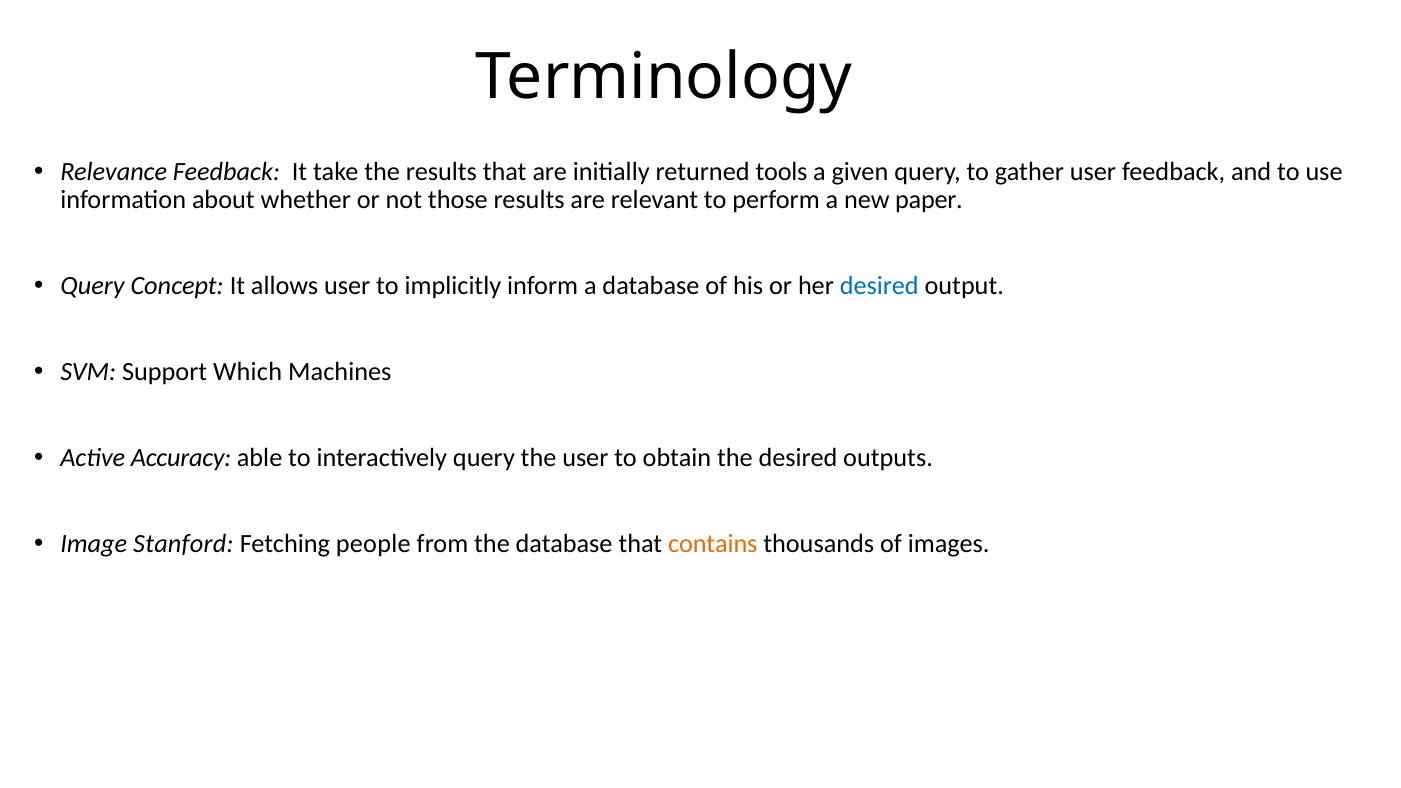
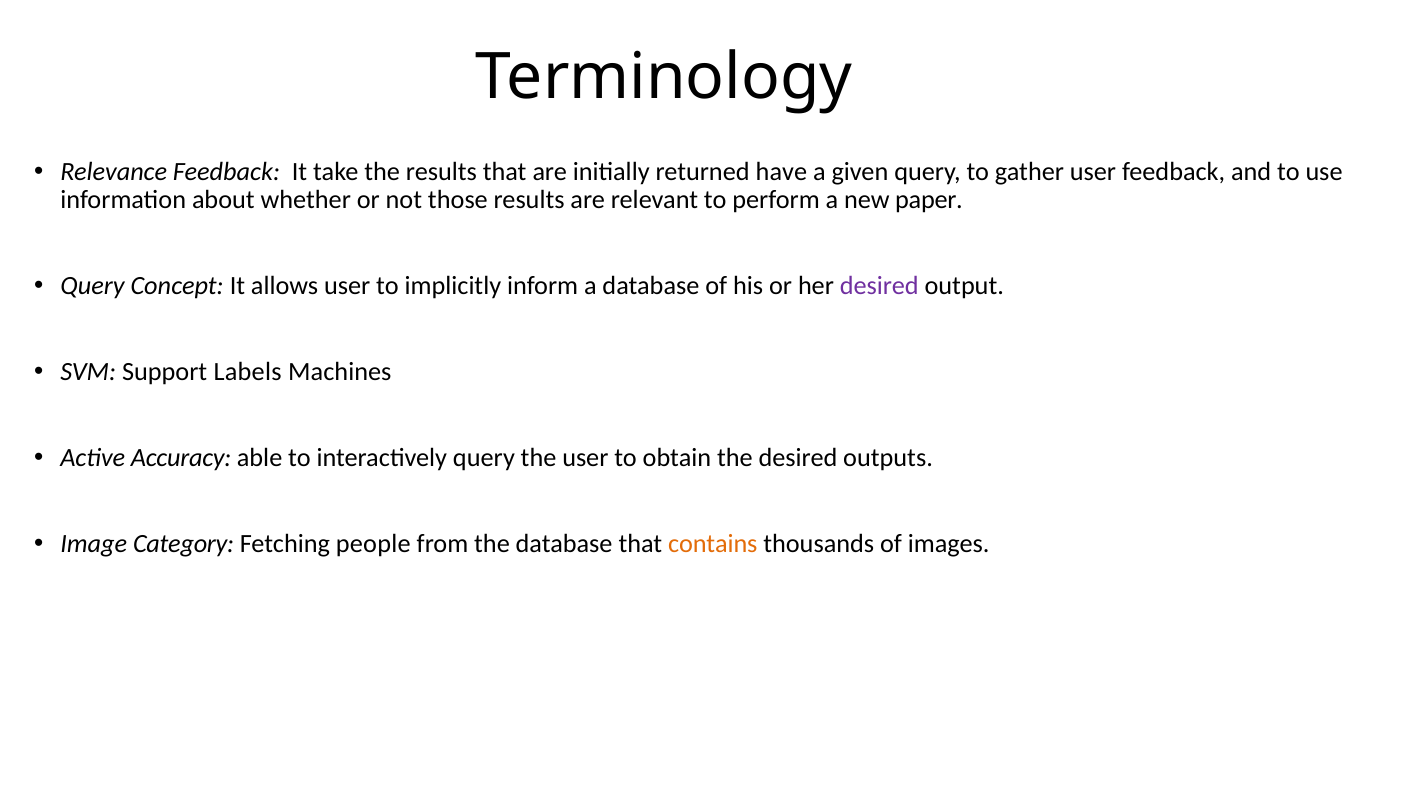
tools: tools -> have
desired at (879, 286) colour: blue -> purple
Which: Which -> Labels
Stanford: Stanford -> Category
